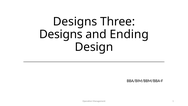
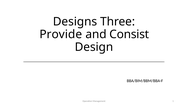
Designs at (61, 34): Designs -> Provide
Ending: Ending -> Consist
